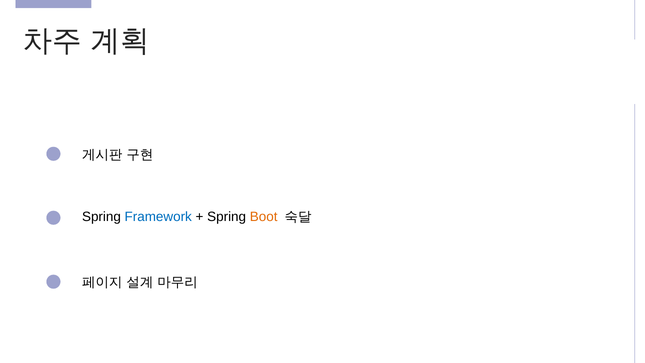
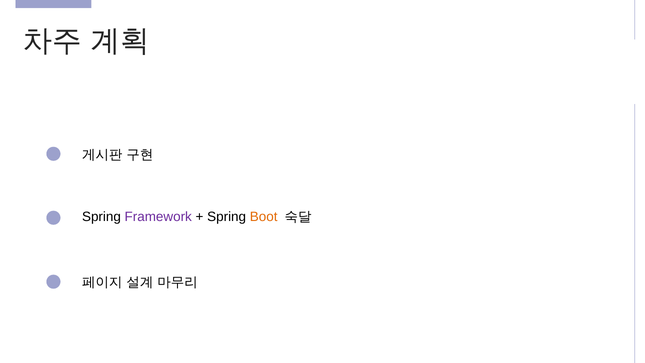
Framework colour: blue -> purple
